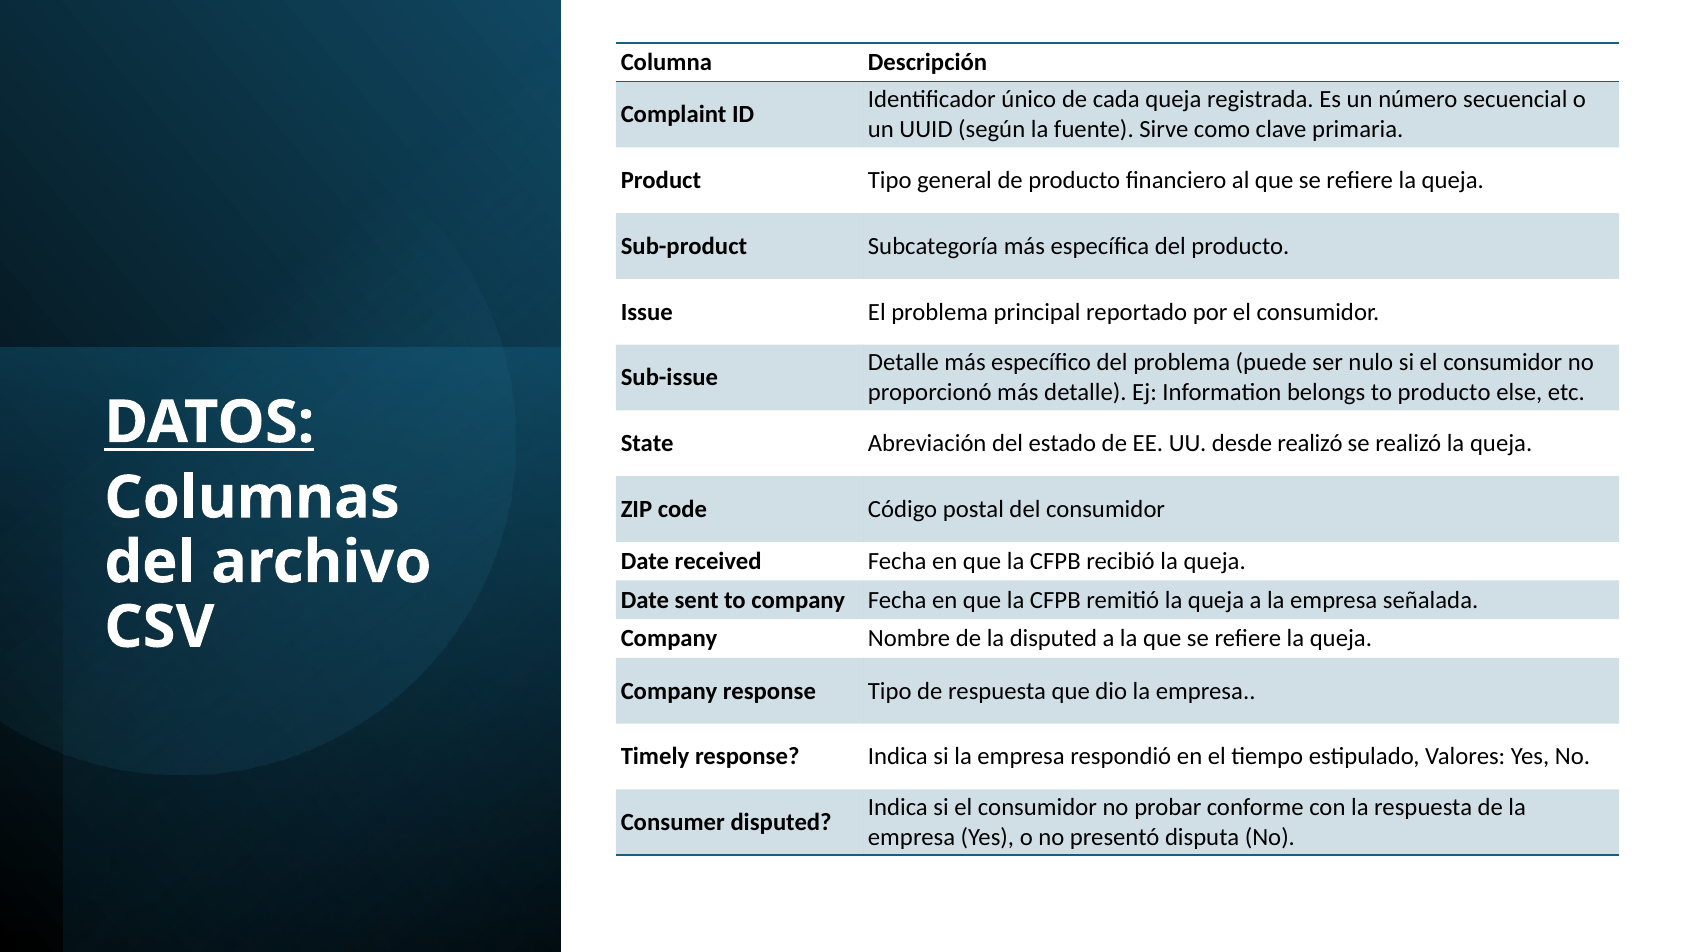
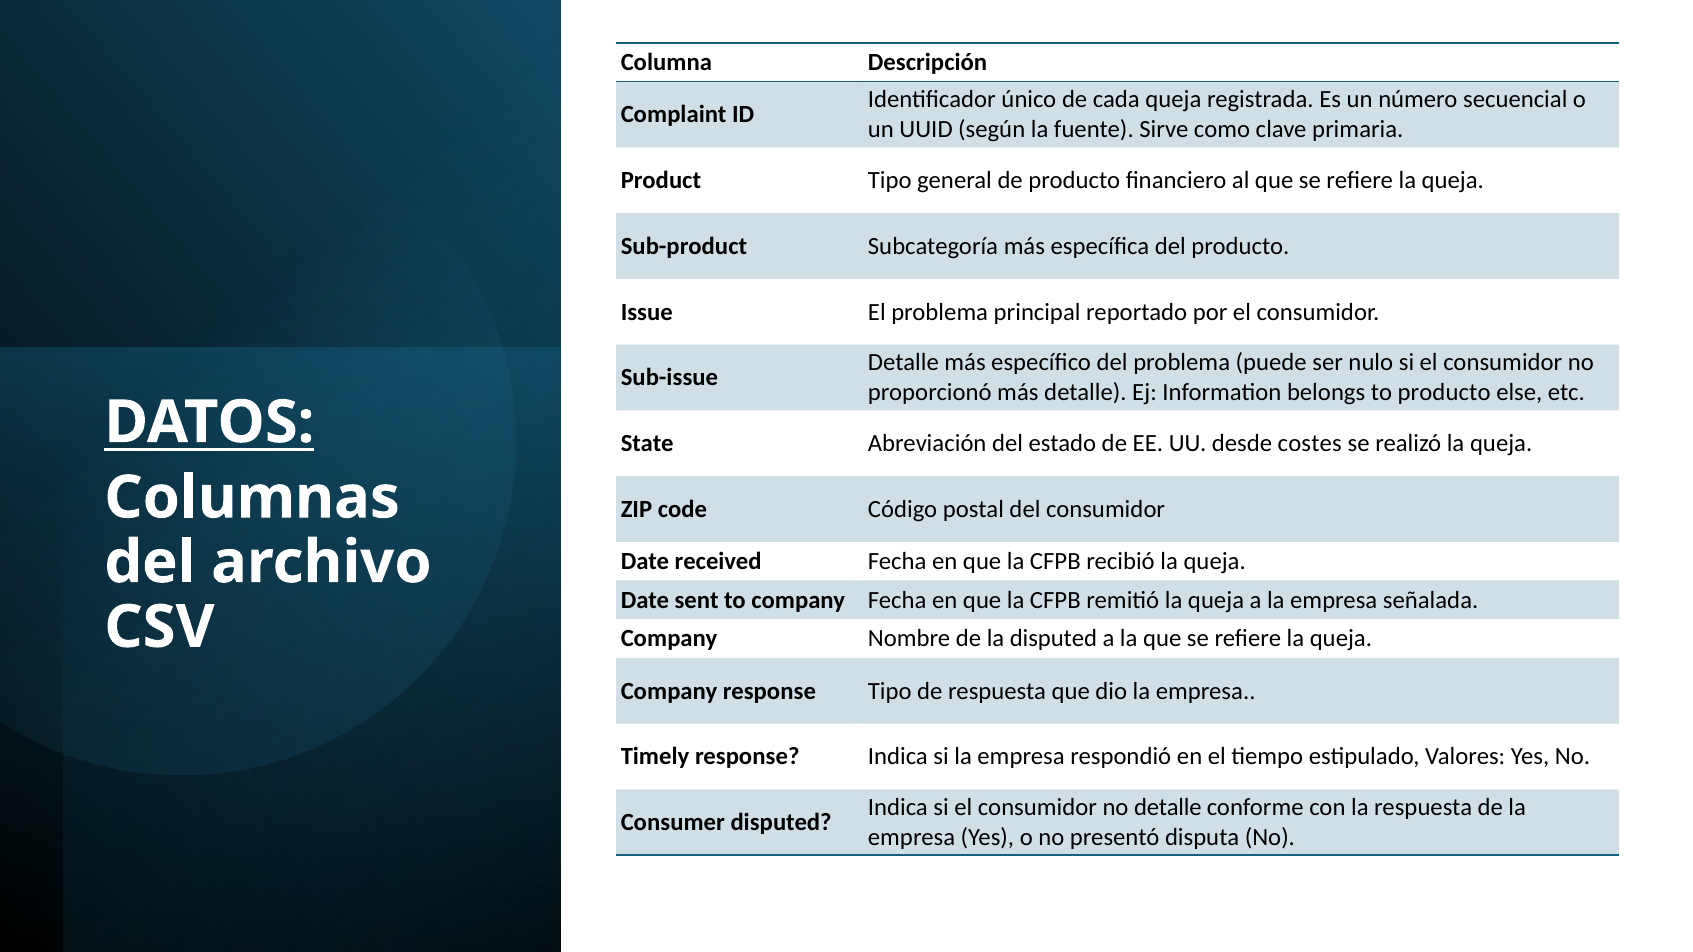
desde realizó: realizó -> costes
no probar: probar -> detalle
